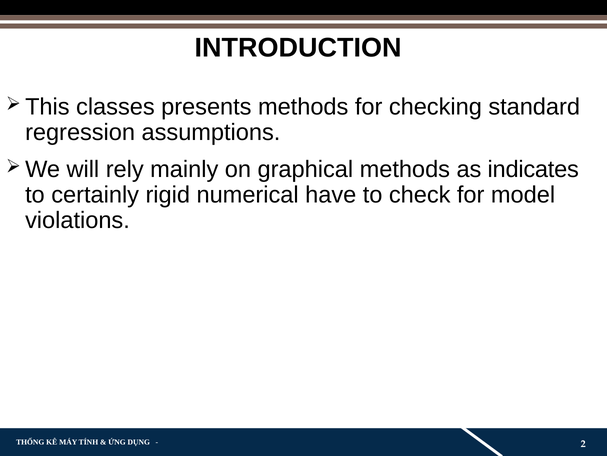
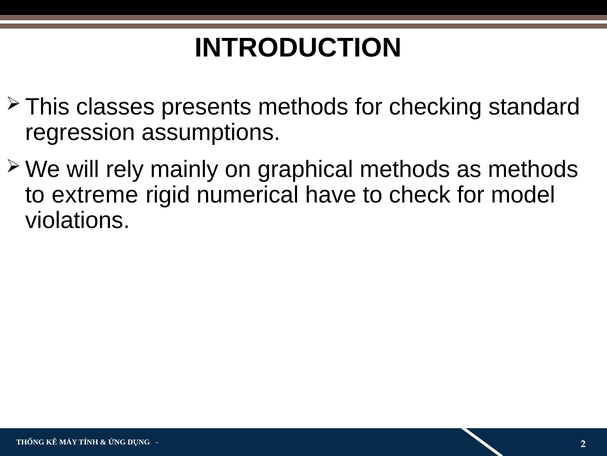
as indicates: indicates -> methods
certainly: certainly -> extreme
